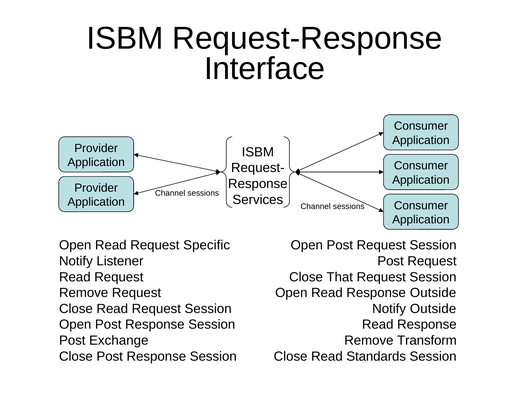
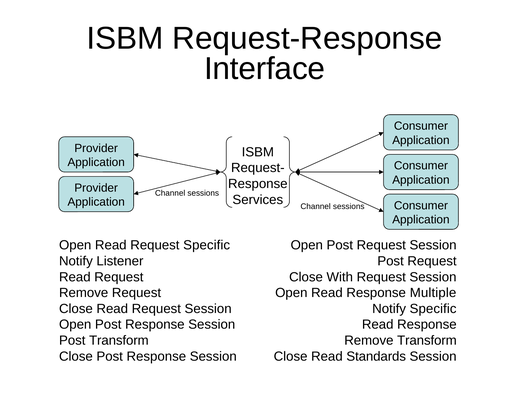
That: That -> With
Response Outside: Outside -> Multiple
Notify Outside: Outside -> Specific
Post Exchange: Exchange -> Transform
